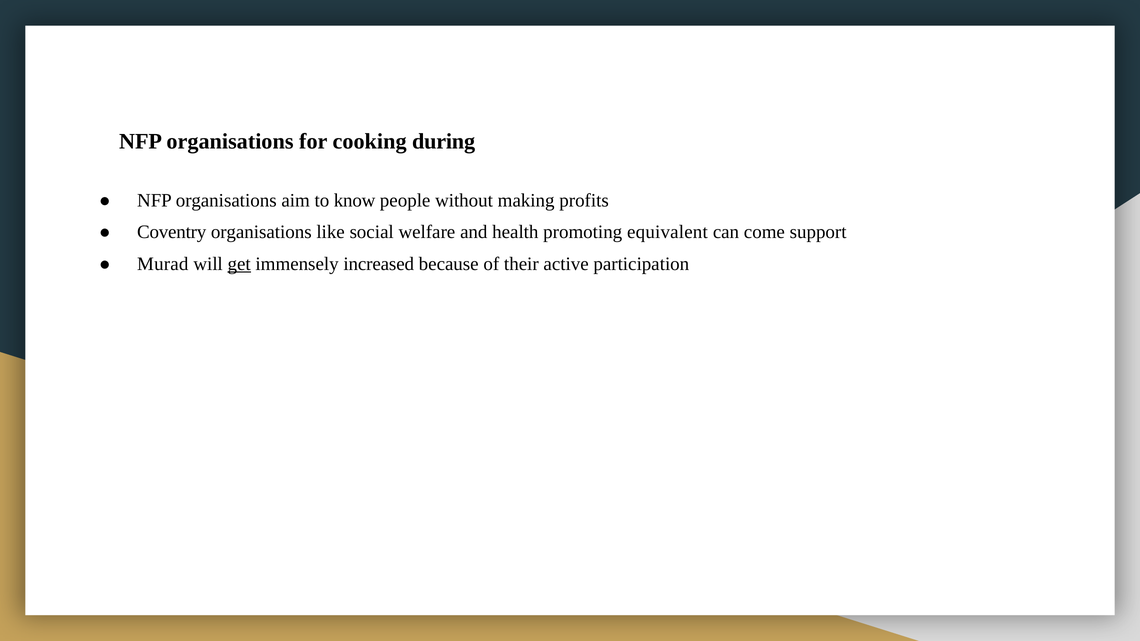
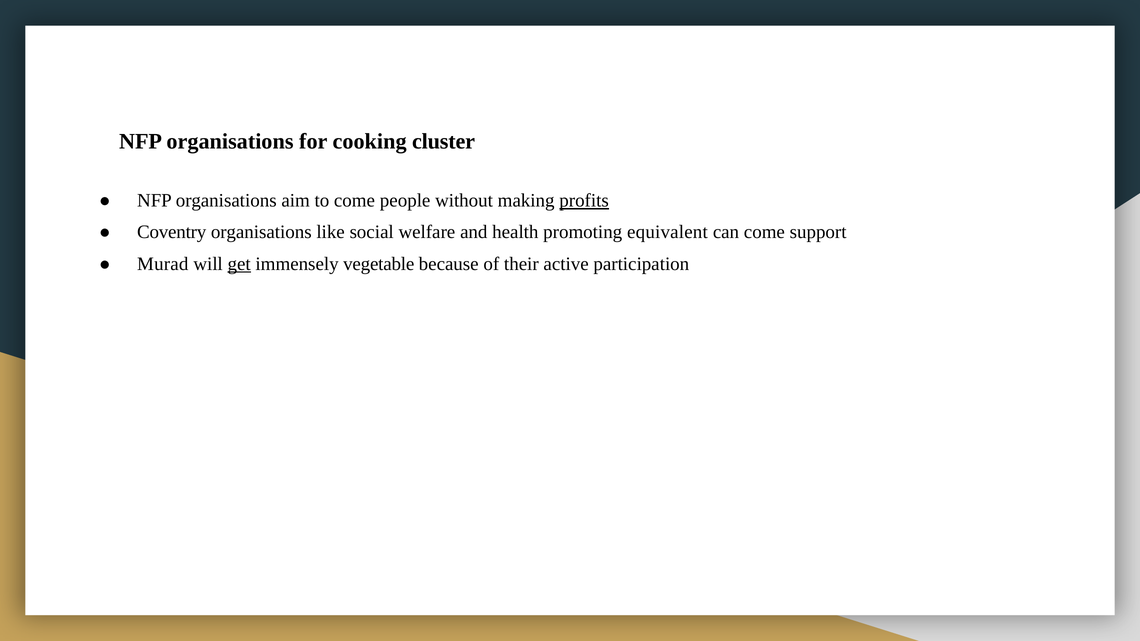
during: during -> cluster
to know: know -> come
profits underline: none -> present
increased: increased -> vegetable
